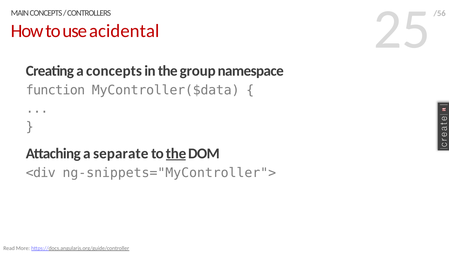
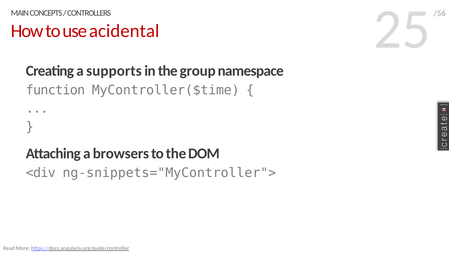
a concepts: concepts -> supports
MyController($data: MyController($data -> MyController($time
separate: separate -> browsers
the at (176, 153) underline: present -> none
